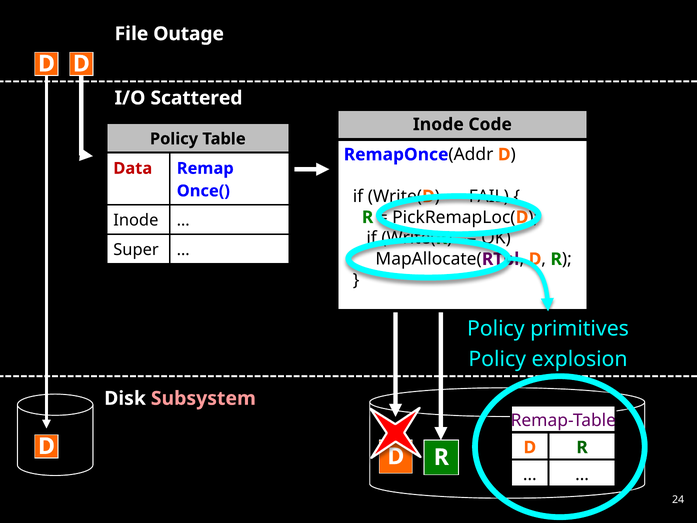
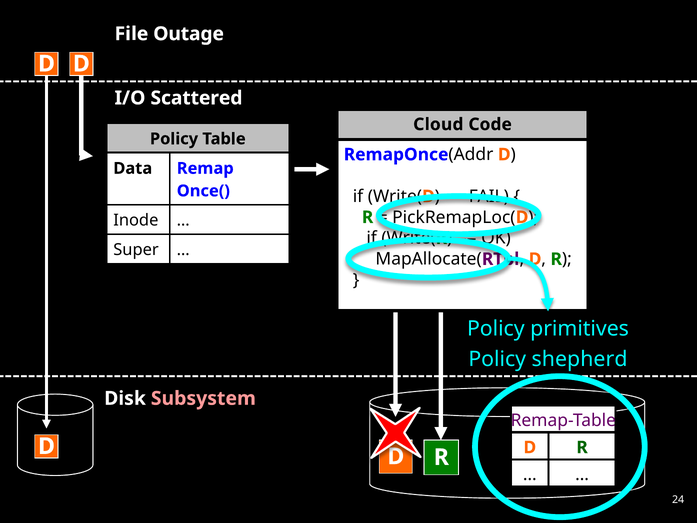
Inode at (438, 124): Inode -> Cloud
Data colour: red -> black
explosion: explosion -> shepherd
